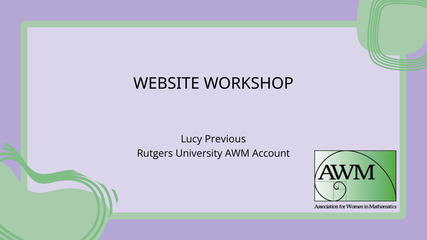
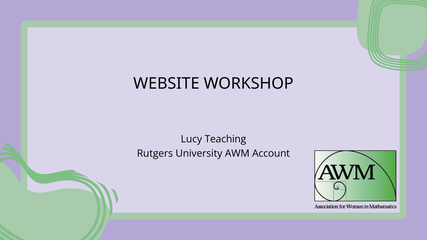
Previous: Previous -> Teaching
